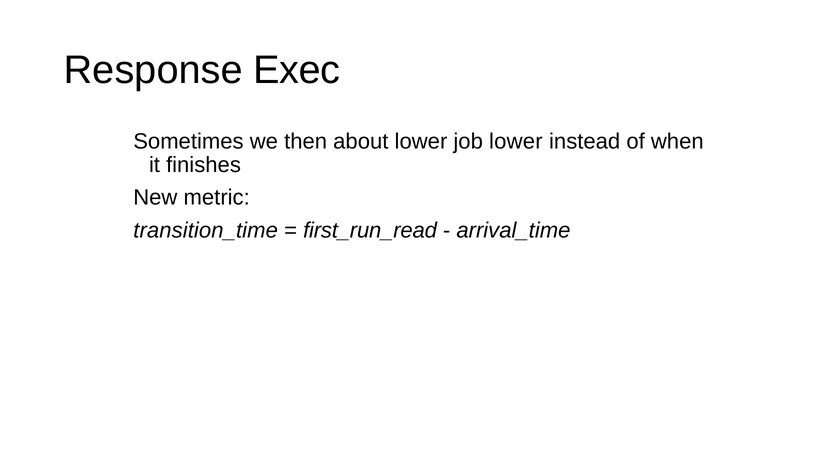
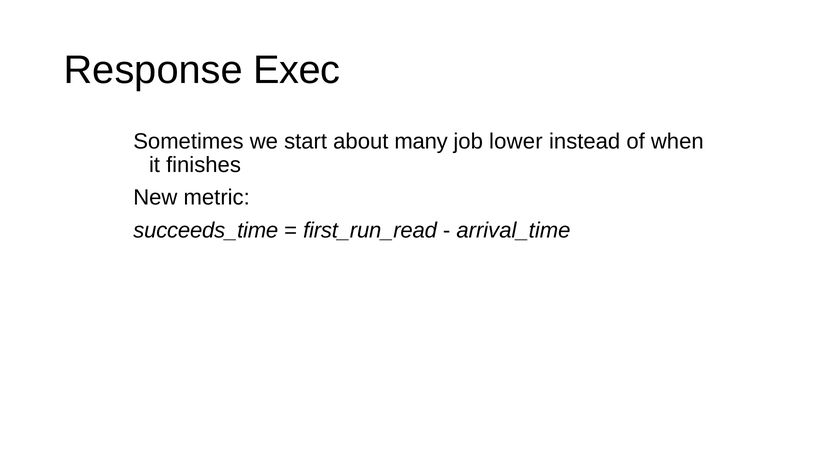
then: then -> start
about lower: lower -> many
transition_time: transition_time -> succeeds_time
